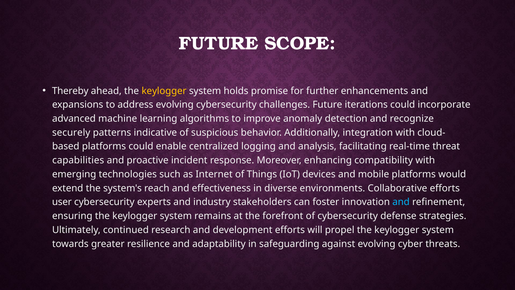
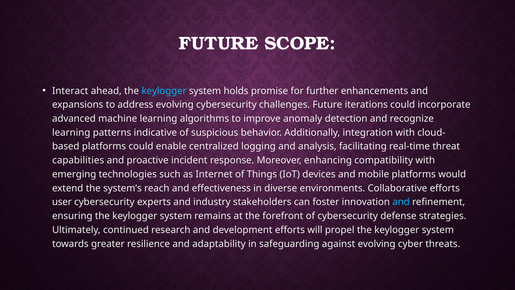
Thereby: Thereby -> Interact
keylogger at (164, 91) colour: yellow -> light blue
securely at (71, 132): securely -> learning
